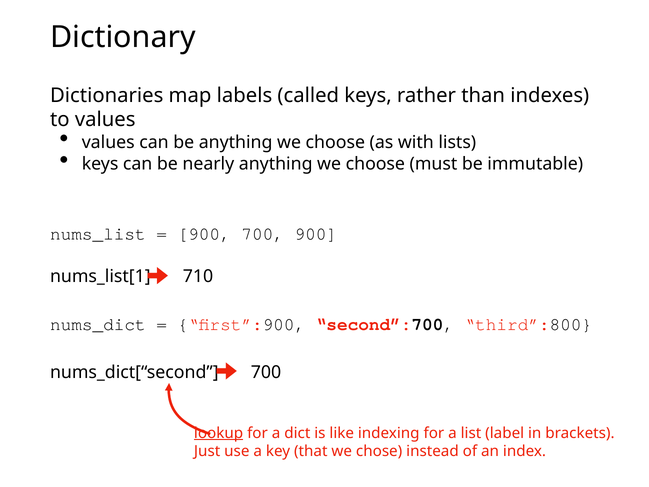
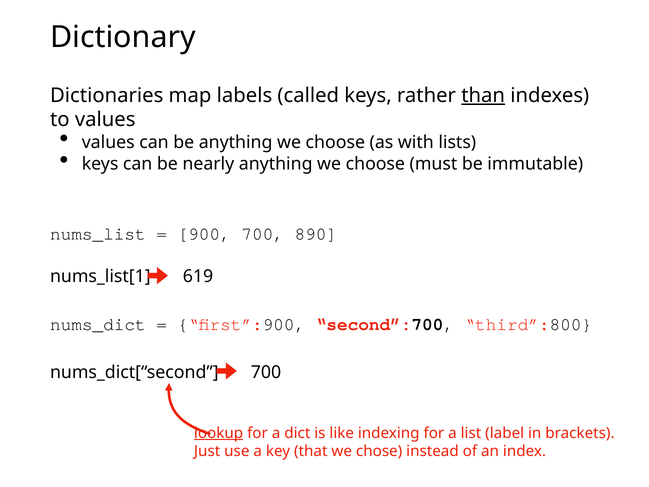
than underline: none -> present
700 900: 900 -> 890
710: 710 -> 619
